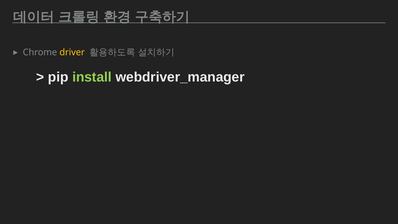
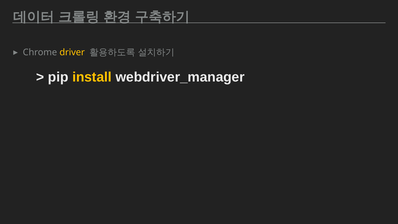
install colour: light green -> yellow
